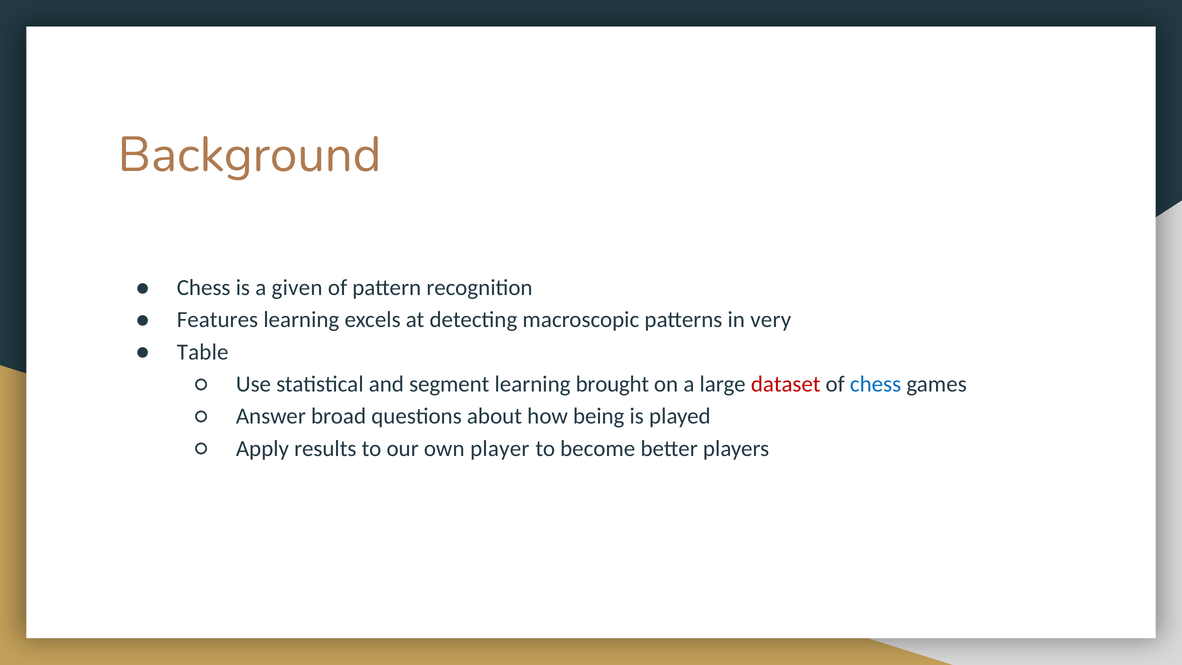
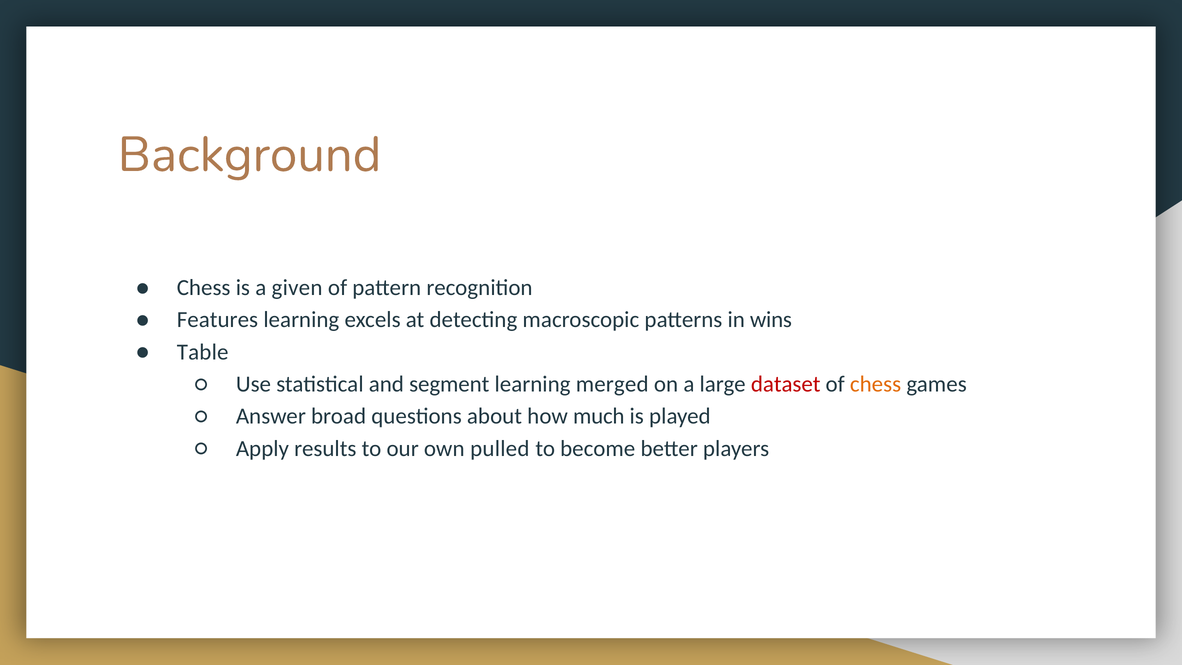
very: very -> wins
brought: brought -> merged
chess at (876, 384) colour: blue -> orange
being: being -> much
player: player -> pulled
